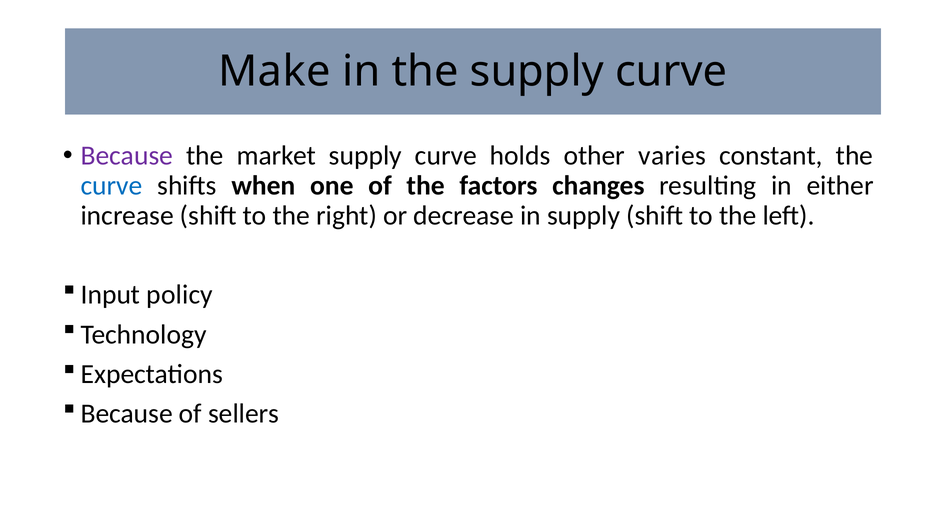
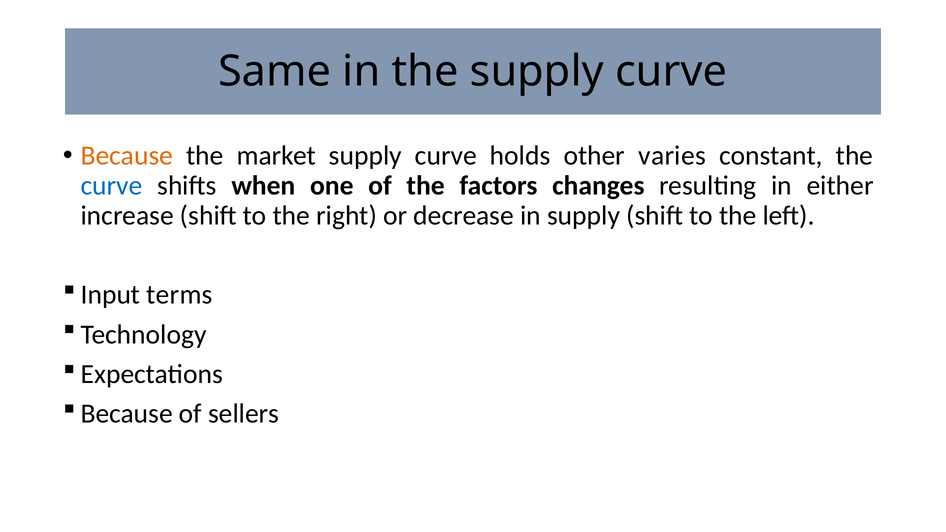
Make: Make -> Same
Because at (127, 156) colour: purple -> orange
policy: policy -> terms
